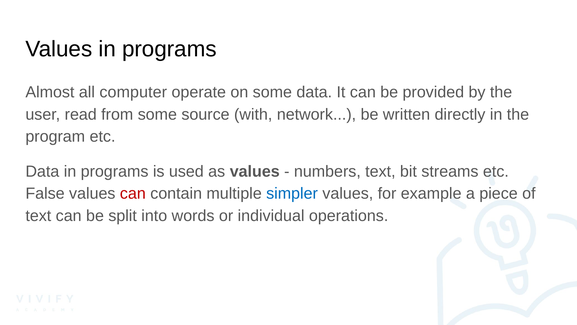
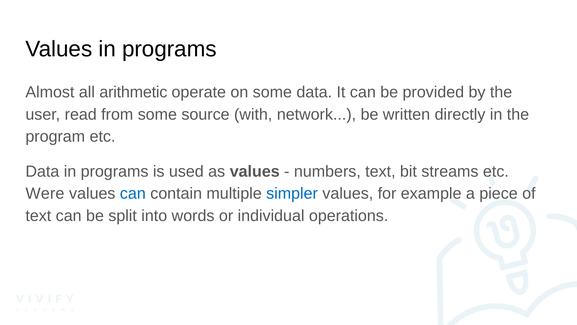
computer: computer -> arithmetic
False: False -> Were
can at (133, 193) colour: red -> blue
